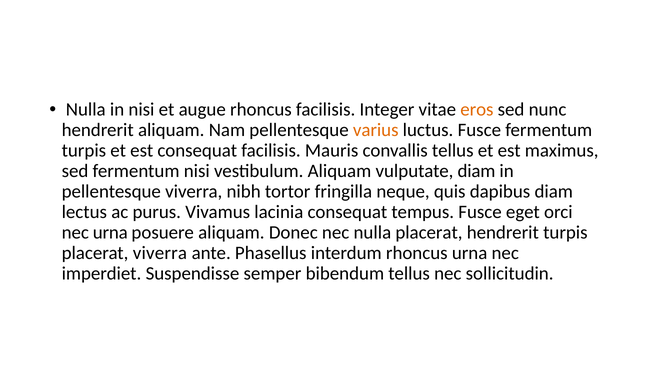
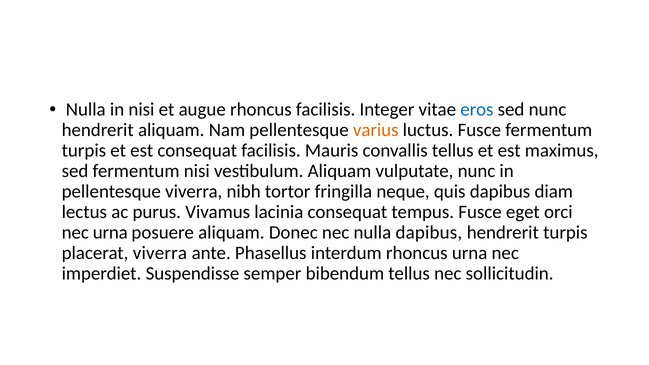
eros colour: orange -> blue
vulputate diam: diam -> nunc
nulla placerat: placerat -> dapibus
